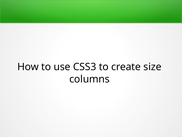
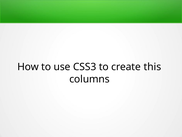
size: size -> this
